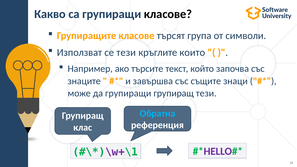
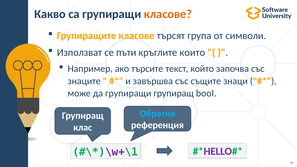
класове at (168, 14) colour: black -> orange
се тези: тези -> пъти
групиращ тези: тези -> bool
